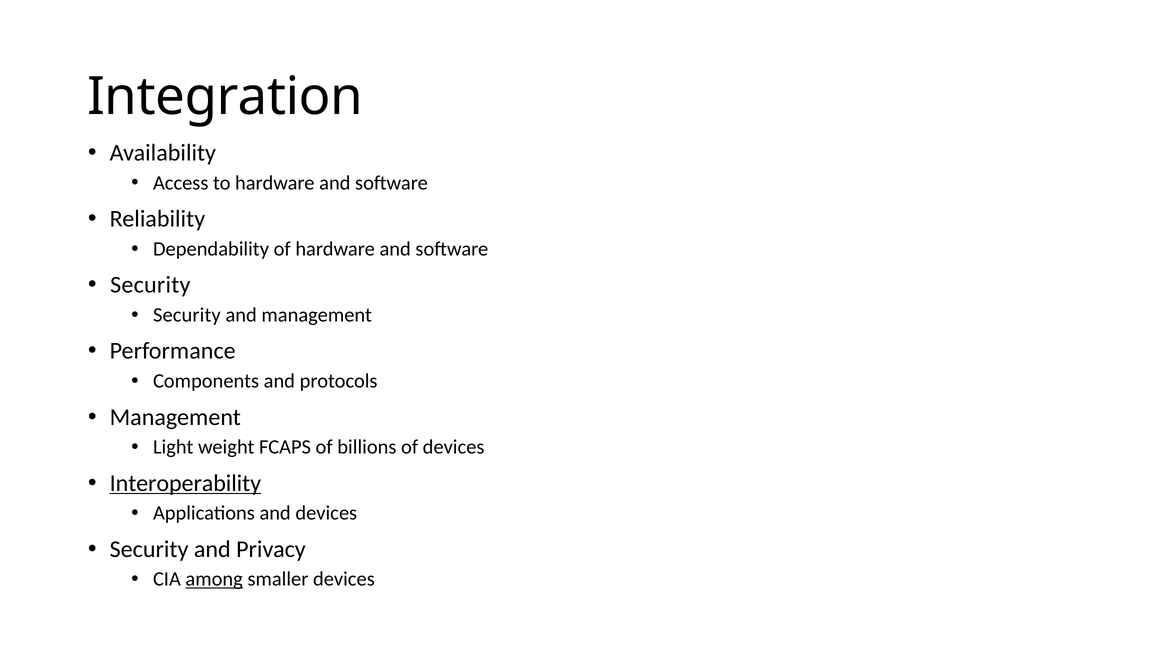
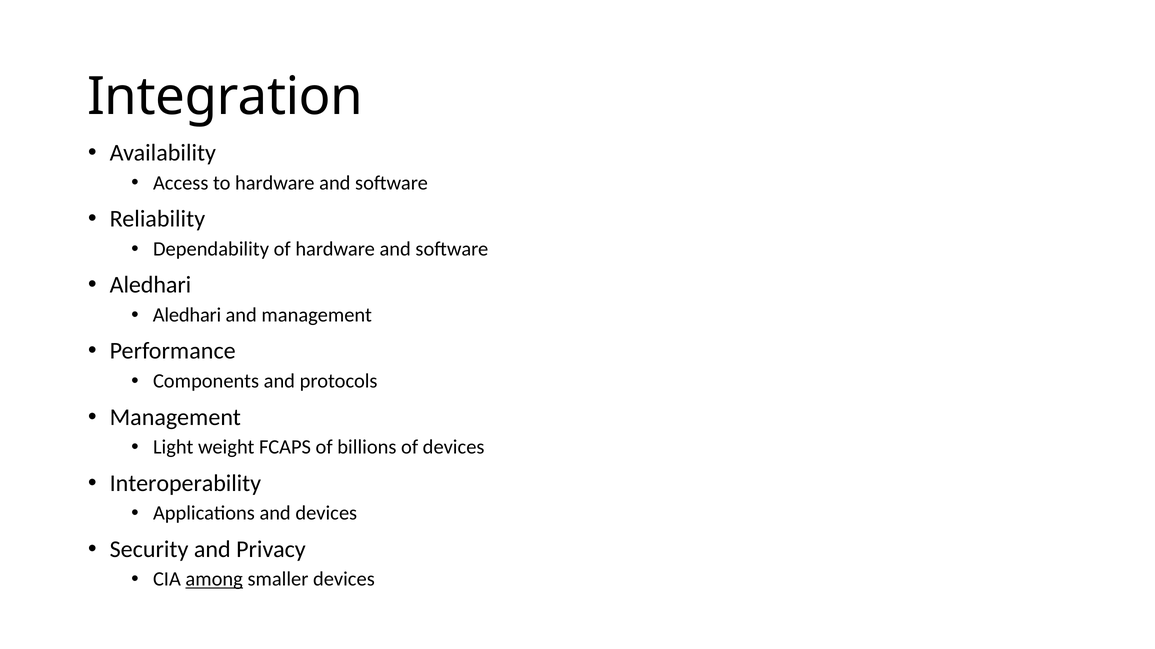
Security at (150, 285): Security -> Aledhari
Security at (187, 315): Security -> Aledhari
Interoperability underline: present -> none
